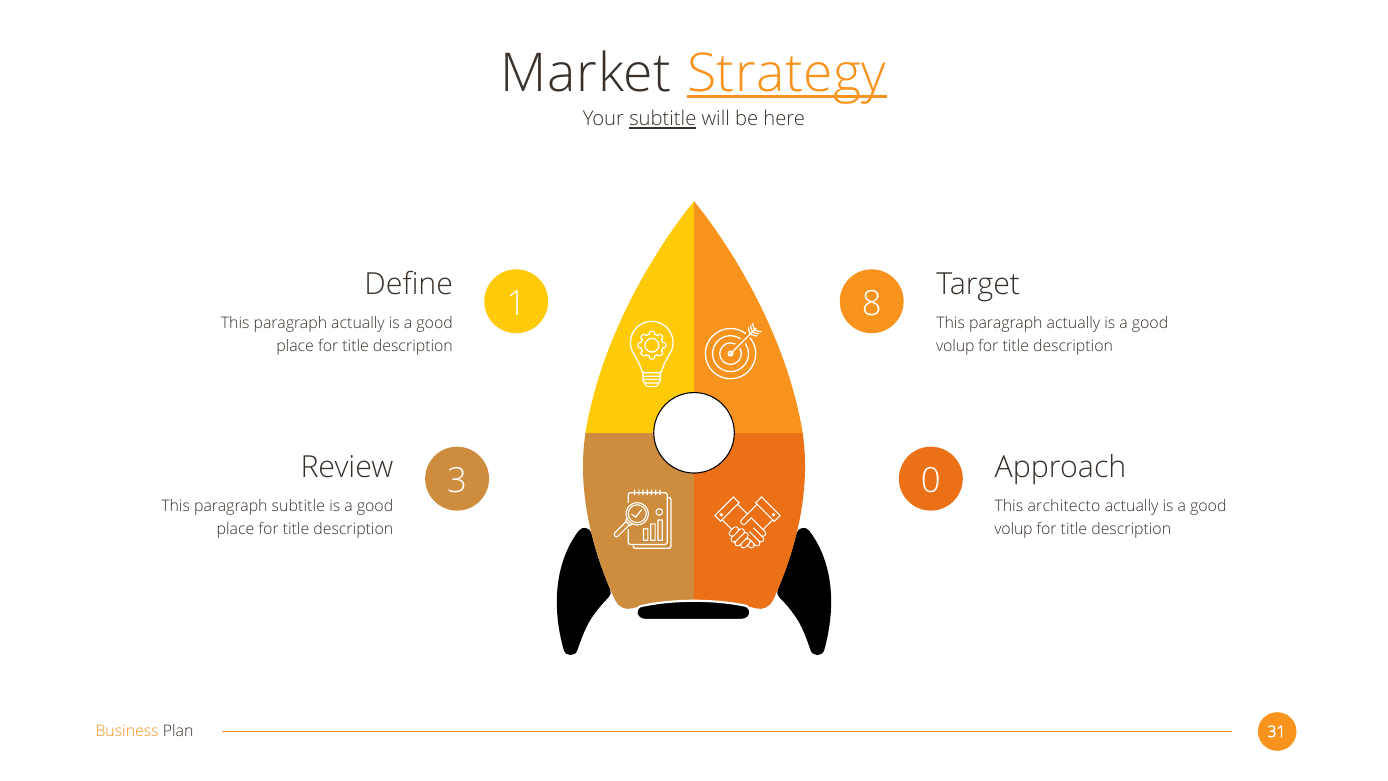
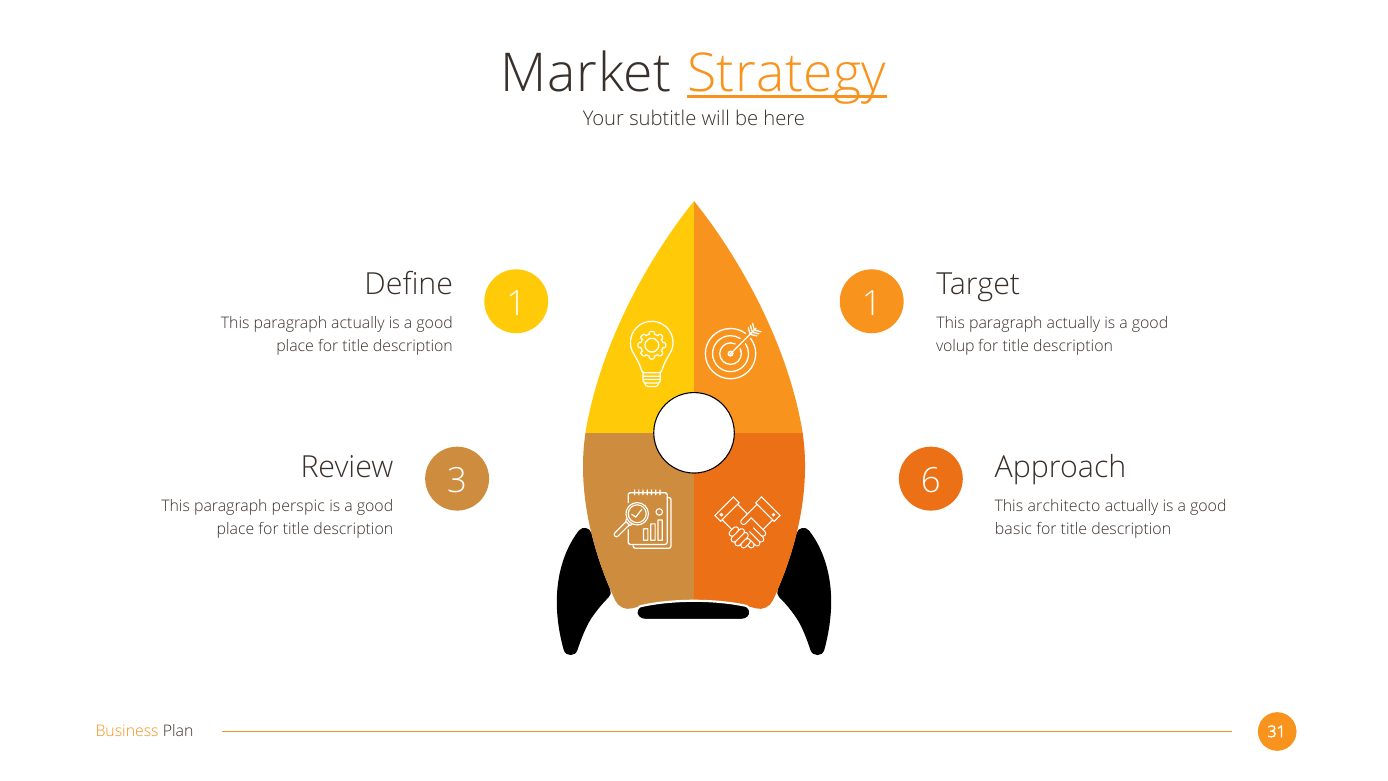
subtitle at (663, 119) underline: present -> none
1 8: 8 -> 1
0: 0 -> 6
paragraph subtitle: subtitle -> perspic
volup at (1014, 529): volup -> basic
